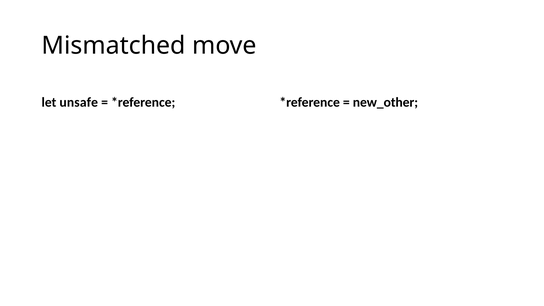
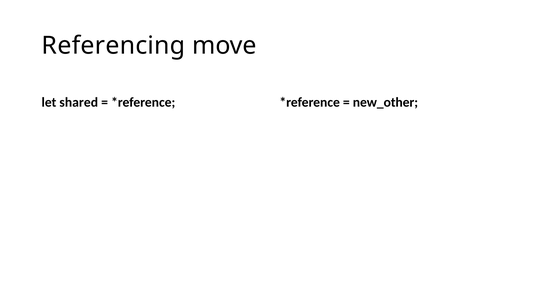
Mismatched: Mismatched -> Referencing
unsafe: unsafe -> shared
